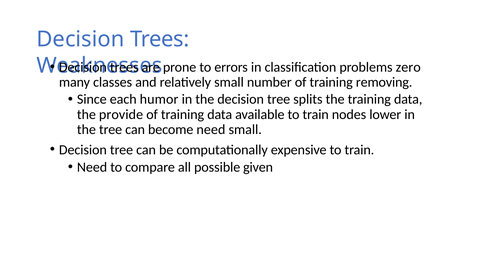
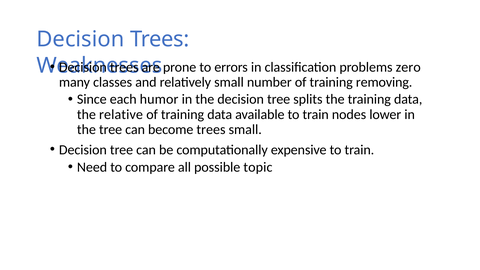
provide: provide -> relative
become need: need -> trees
given: given -> topic
